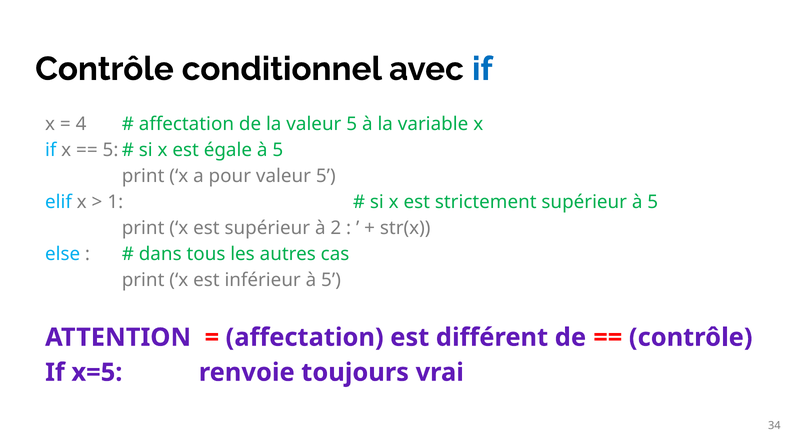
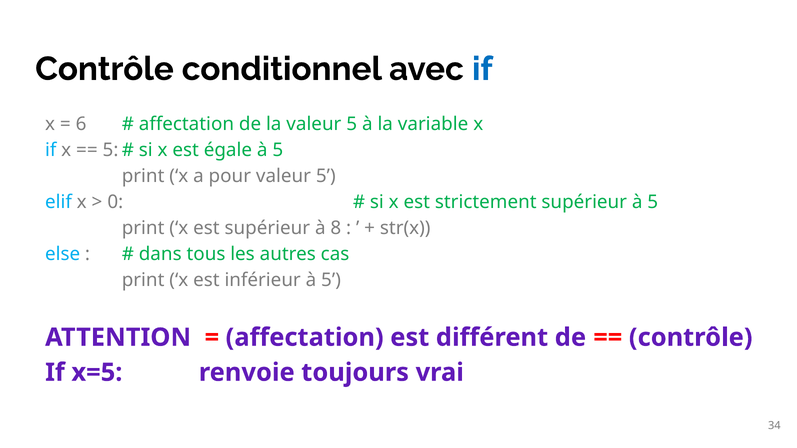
4: 4 -> 6
1: 1 -> 0
2: 2 -> 8
